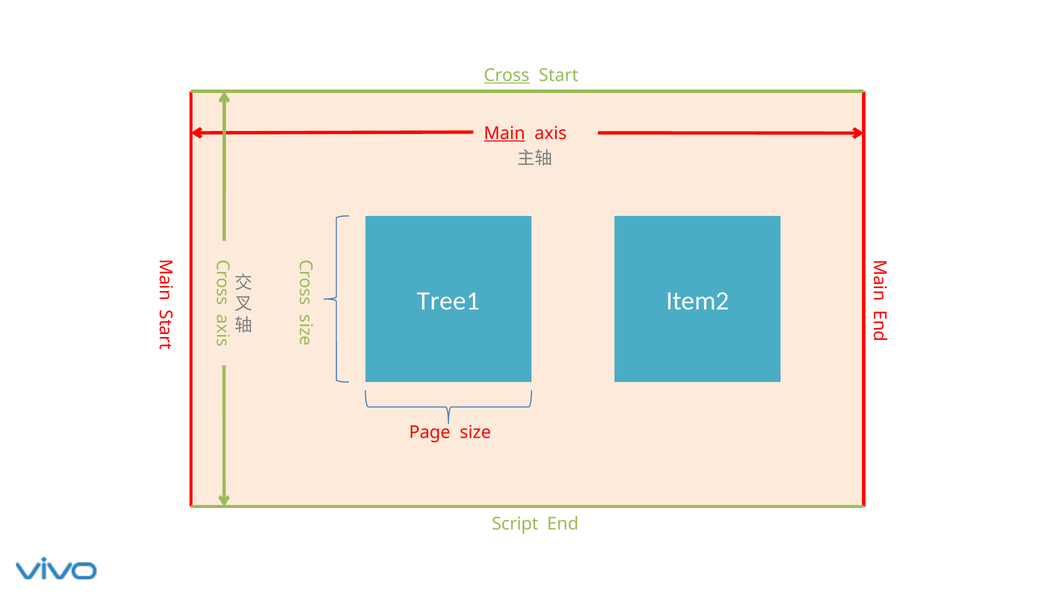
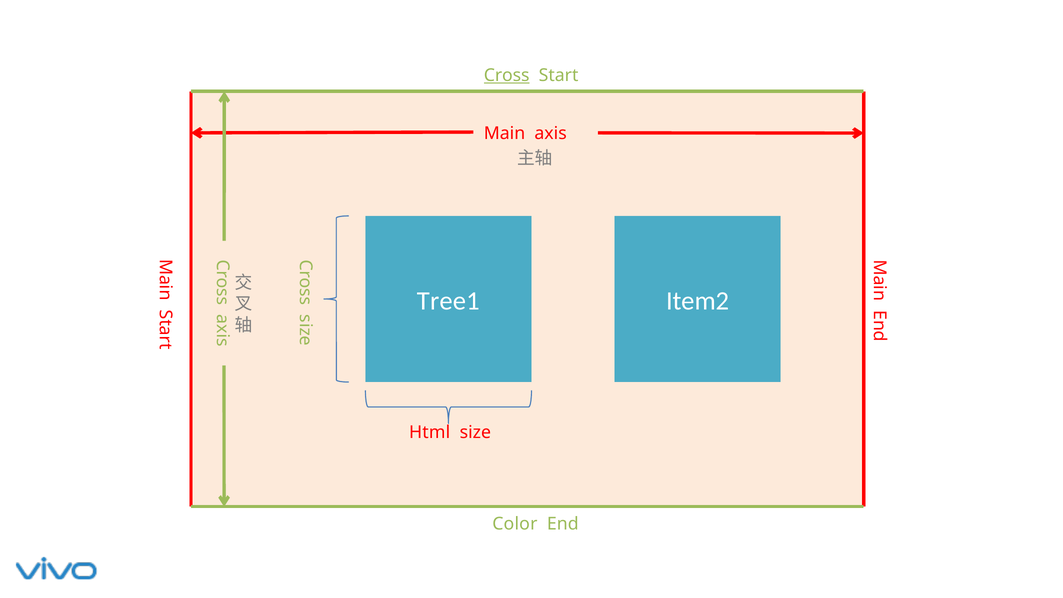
Main underline: present -> none
Page: Page -> Html
Script: Script -> Color
